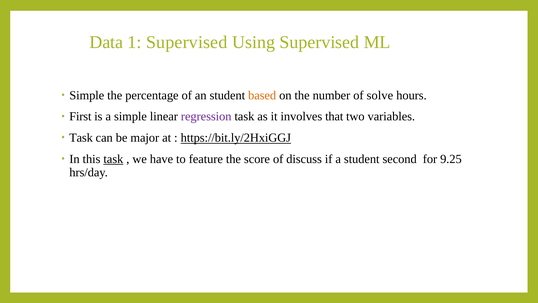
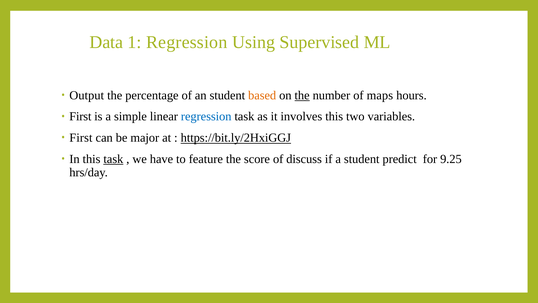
1 Supervised: Supervised -> Regression
Simple at (87, 95): Simple -> Output
the at (302, 95) underline: none -> present
solve: solve -> maps
regression at (206, 116) colour: purple -> blue
involves that: that -> this
Task at (81, 138): Task -> First
second: second -> predict
